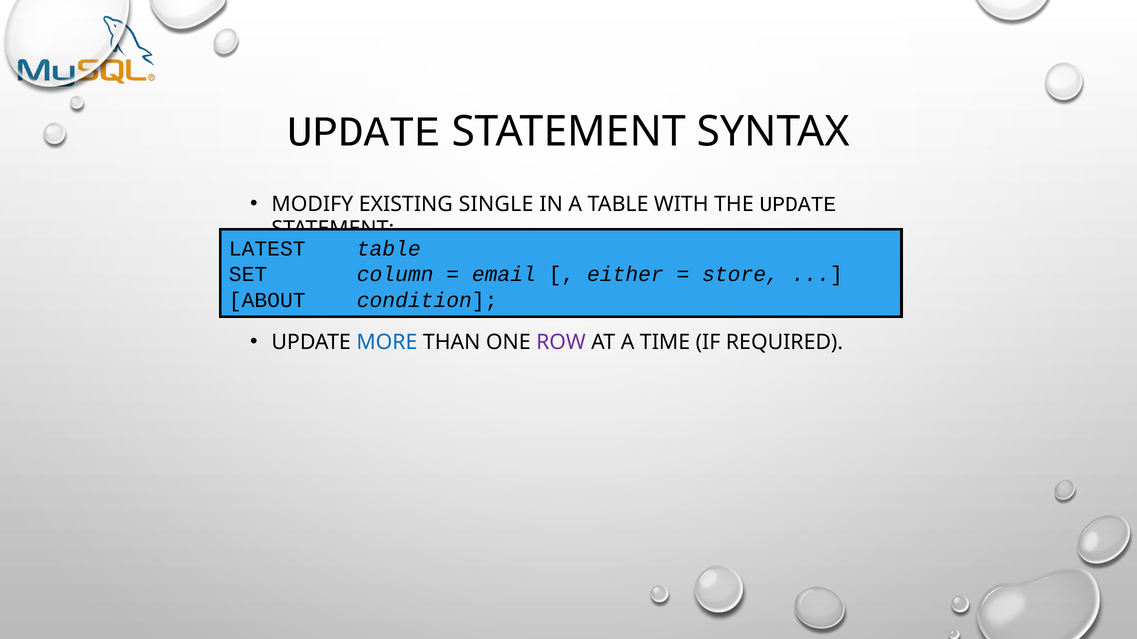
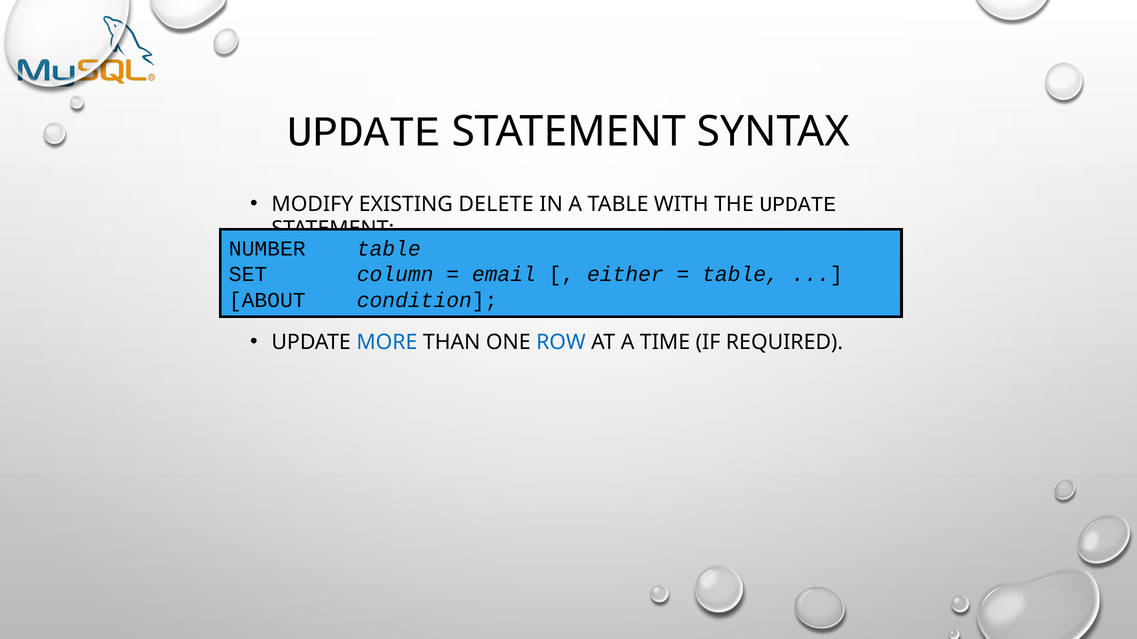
SINGLE: SINGLE -> DELETE
LATEST: LATEST -> NUMBER
store at (741, 275): store -> table
ROW colour: purple -> blue
